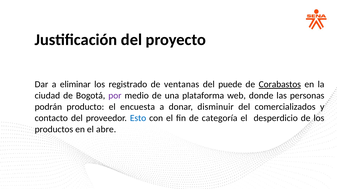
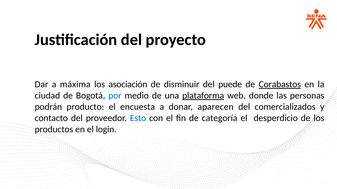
eliminar: eliminar -> máxima
registrado: registrado -> asociación
ventanas: ventanas -> disminuir
por colour: purple -> blue
plataforma underline: none -> present
disminuir: disminuir -> aparecen
abre: abre -> login
